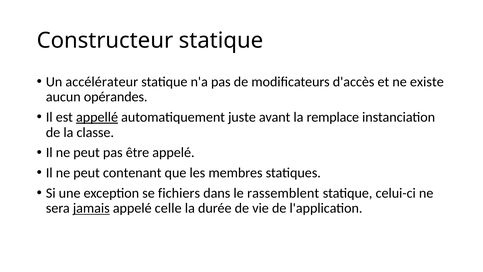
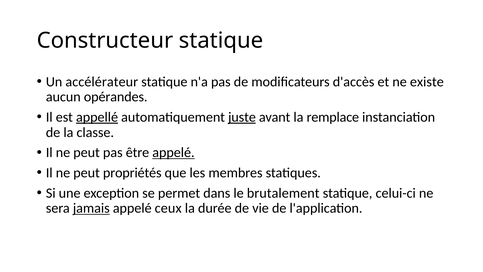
juste underline: none -> present
appelé at (173, 152) underline: none -> present
contenant: contenant -> propriétés
fichiers: fichiers -> permet
rassemblent: rassemblent -> brutalement
celle: celle -> ceux
